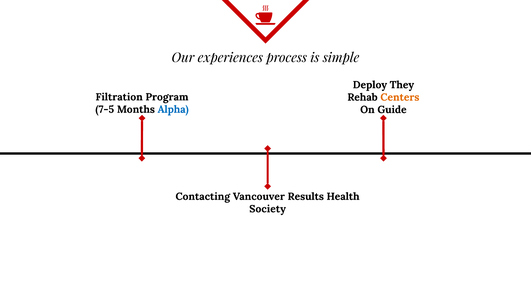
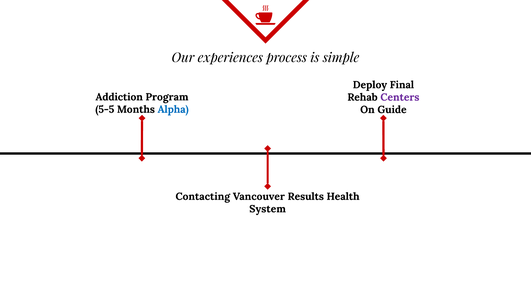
They: They -> Final
Filtration: Filtration -> Addiction
Centers colour: orange -> purple
7-5: 7-5 -> 5-5
Society: Society -> System
